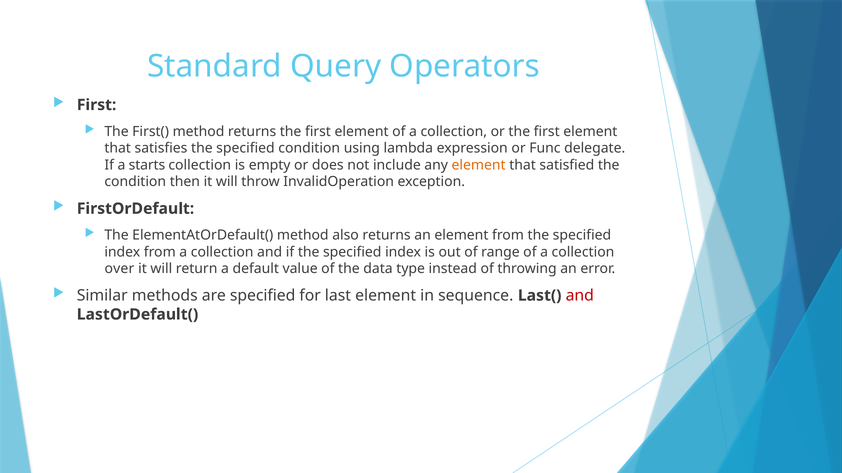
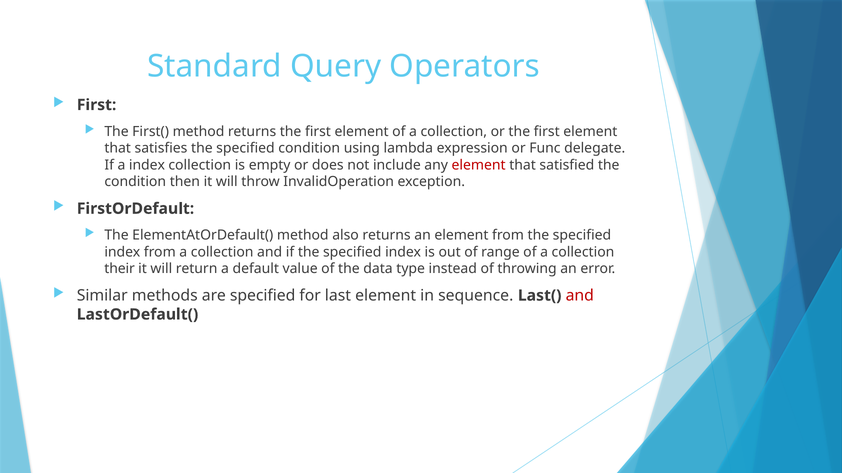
a starts: starts -> index
element at (479, 165) colour: orange -> red
over: over -> their
